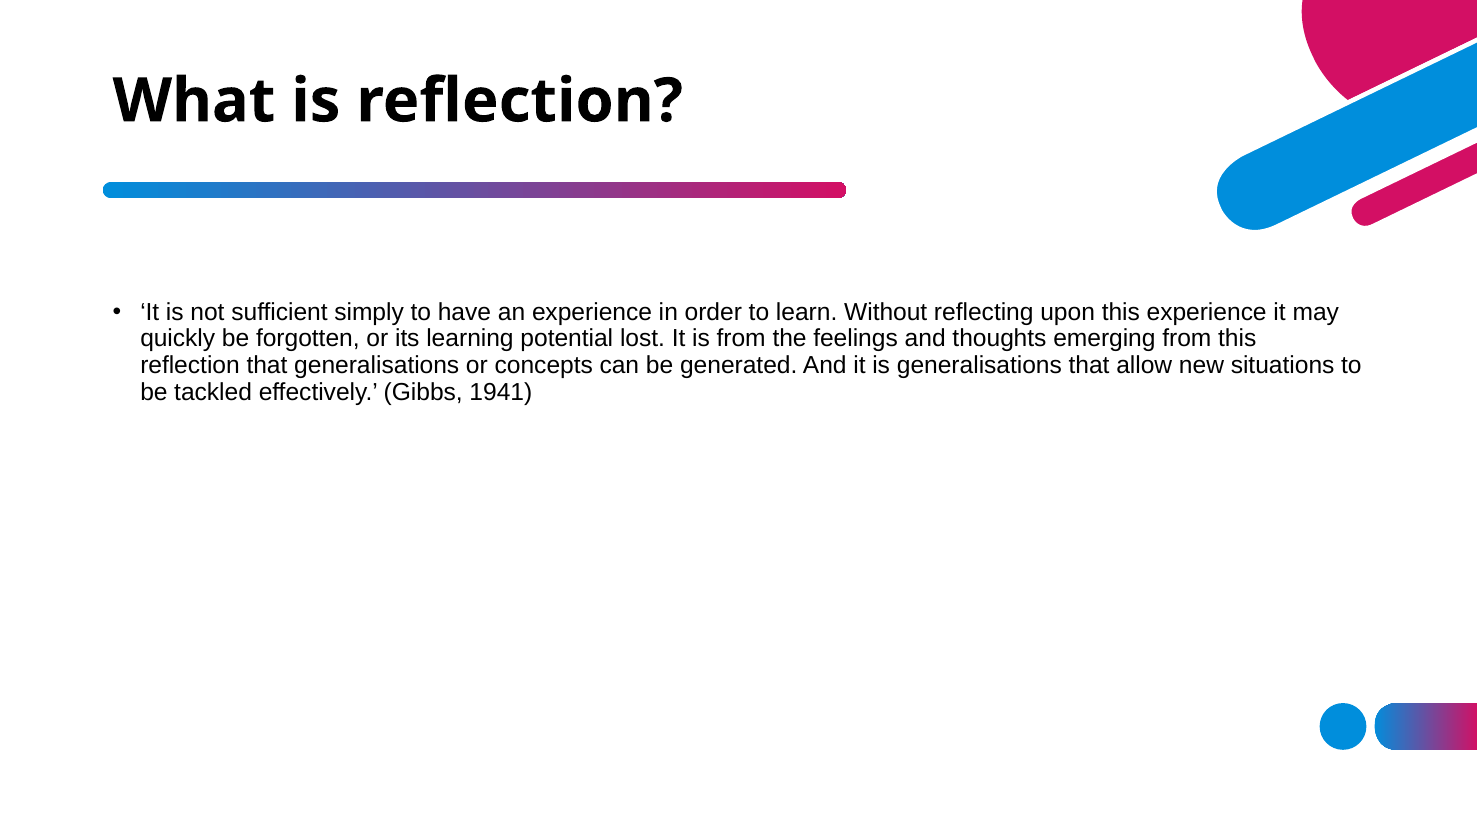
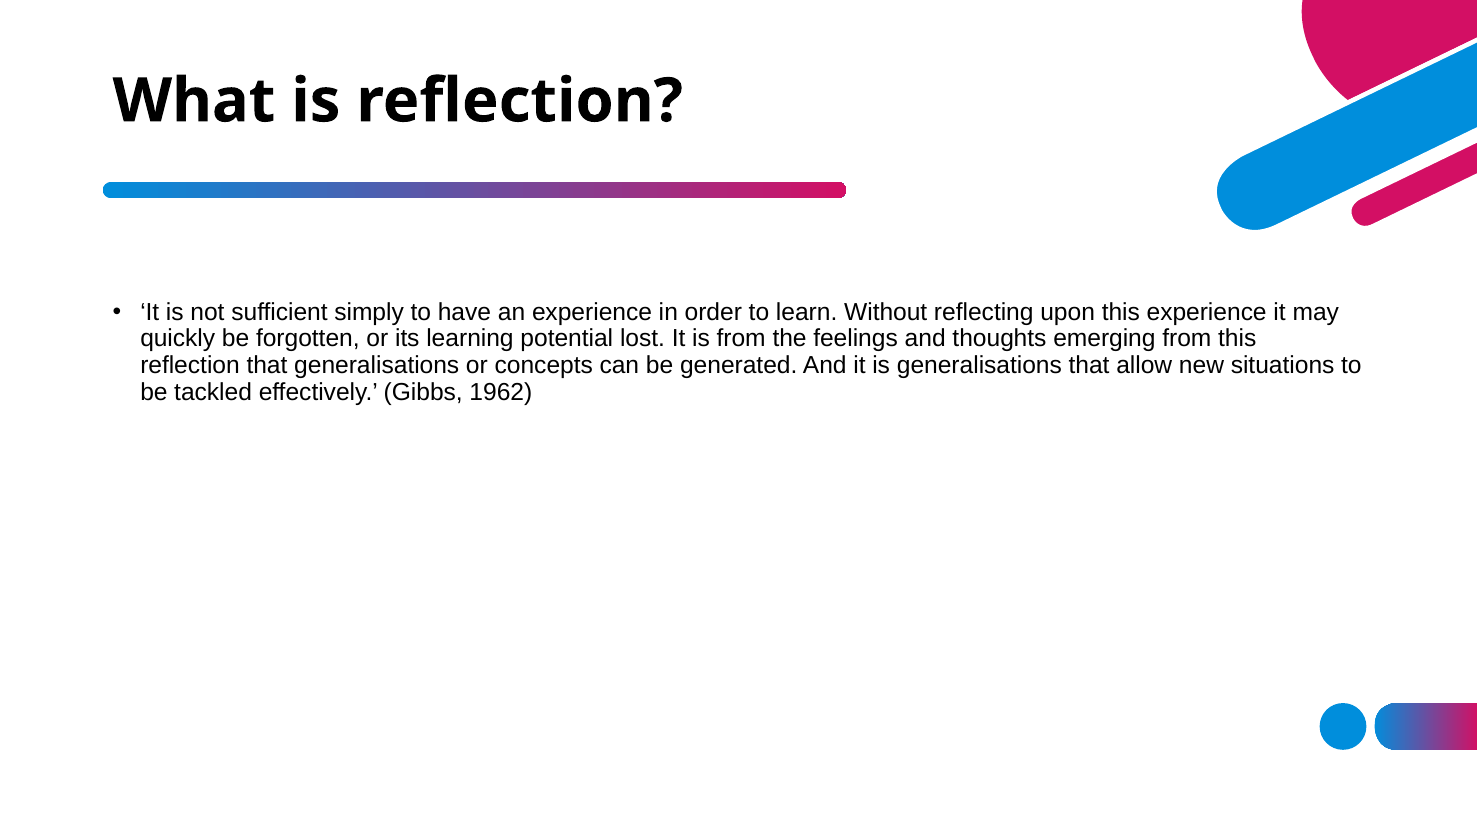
1941: 1941 -> 1962
